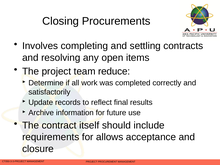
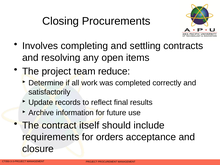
allows: allows -> orders
